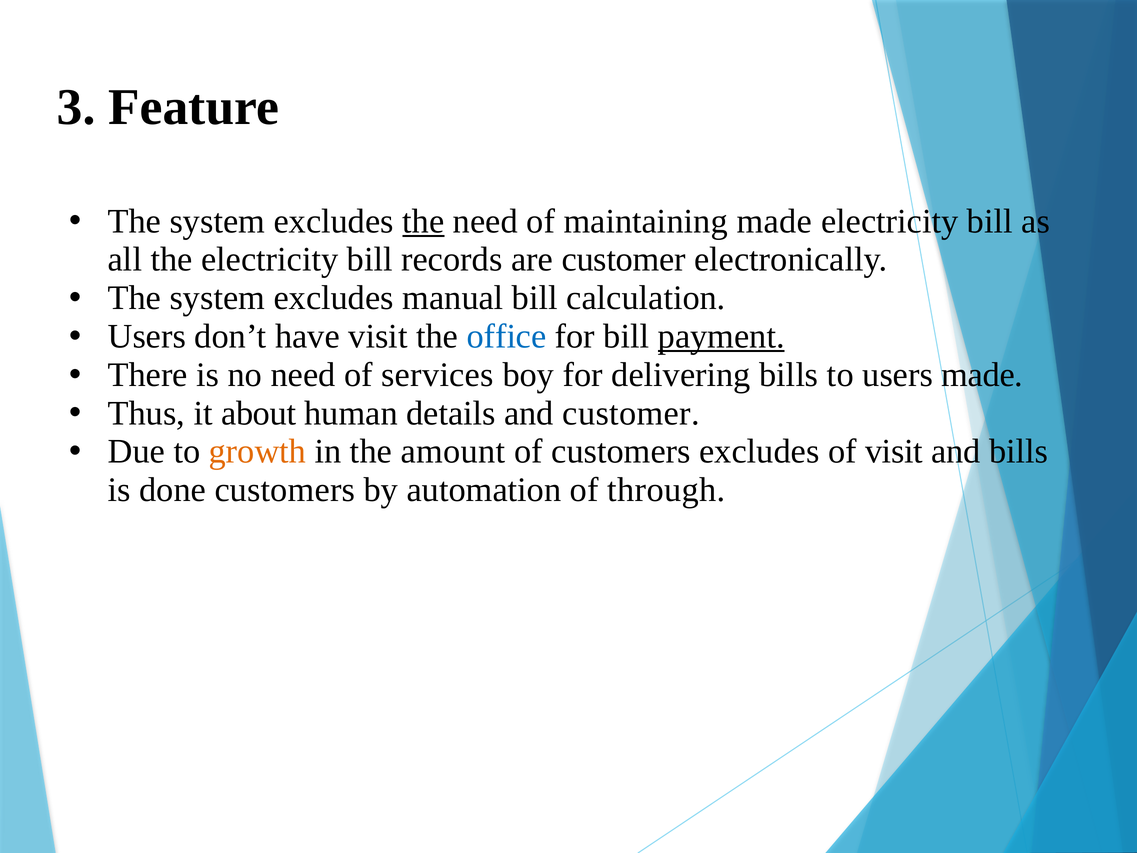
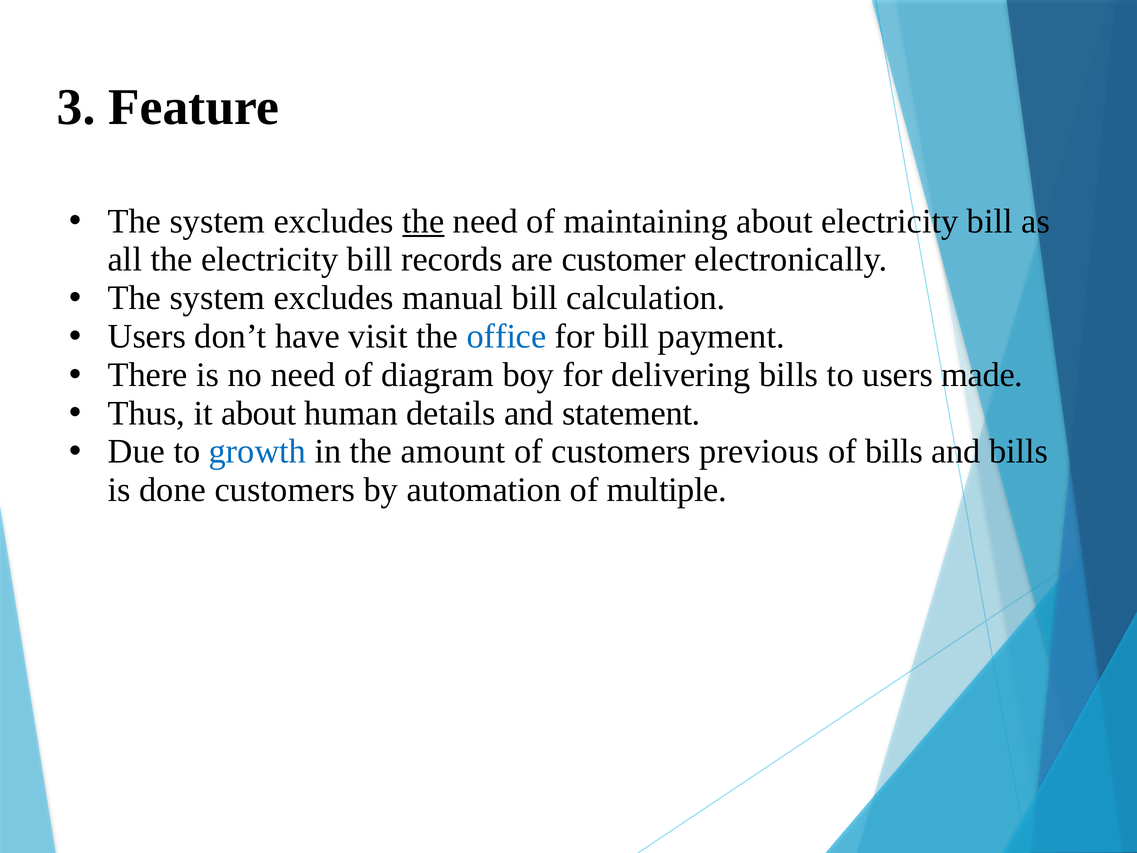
maintaining made: made -> about
payment underline: present -> none
services: services -> diagram
and customer: customer -> statement
growth colour: orange -> blue
customers excludes: excludes -> previous
of visit: visit -> bills
through: through -> multiple
